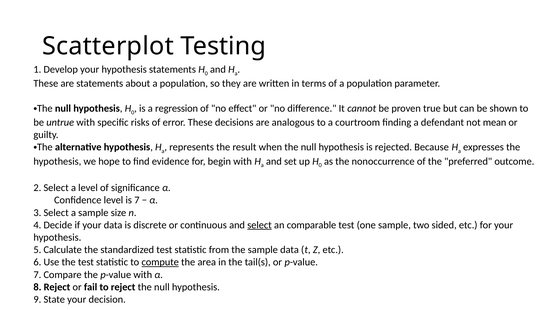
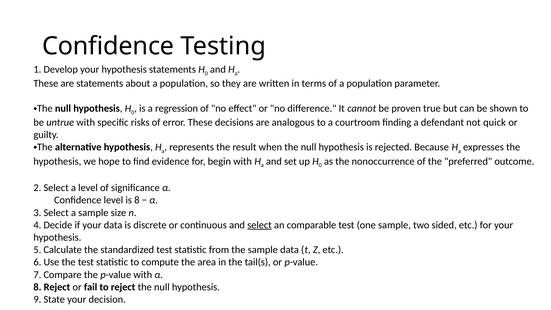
Scatterplot at (108, 46): Scatterplot -> Confidence
mean: mean -> quick
is 7: 7 -> 8
compute underline: present -> none
